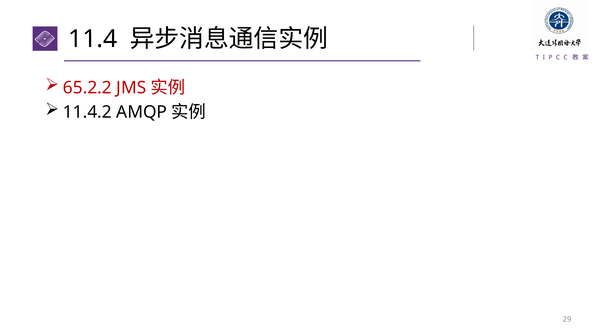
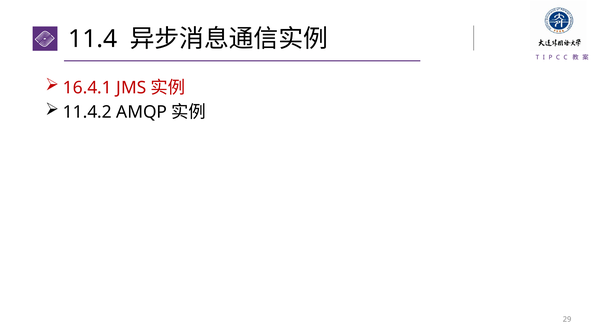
65.2.2: 65.2.2 -> 16.4.1
